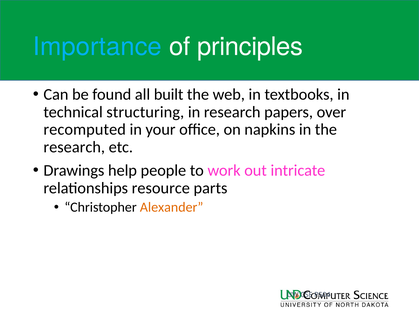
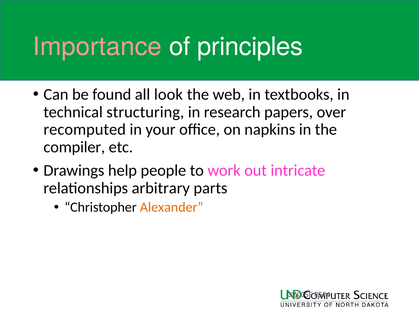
Importance colour: light blue -> pink
built: built -> look
research at (74, 147): research -> compiler
resource: resource -> arbitrary
